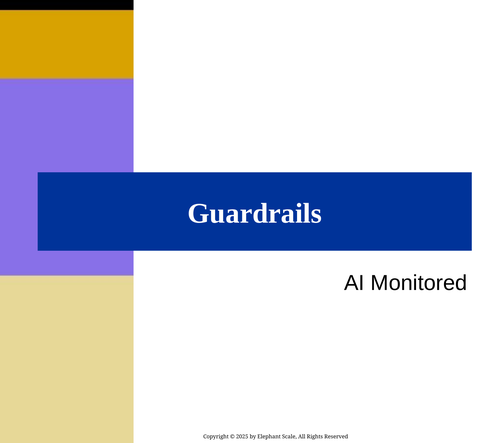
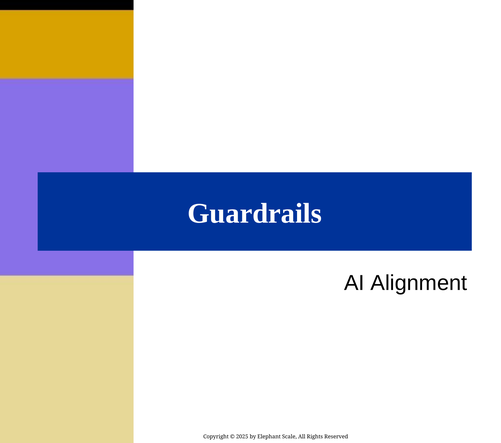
Monitored: Monitored -> Alignment
